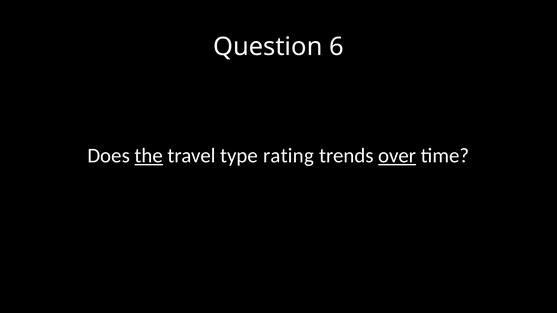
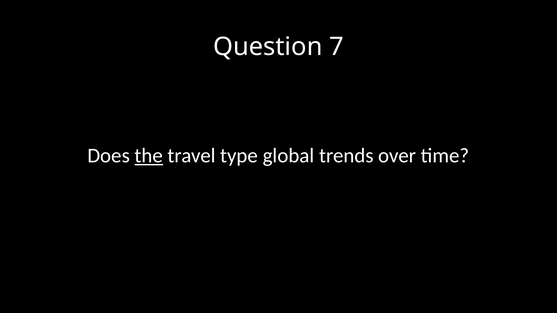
6: 6 -> 7
rating: rating -> global
over underline: present -> none
